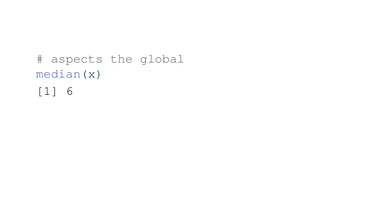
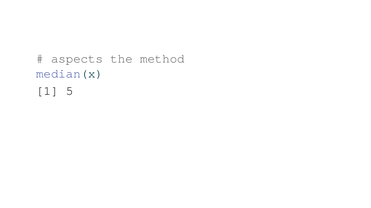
global: global -> method
6: 6 -> 5
